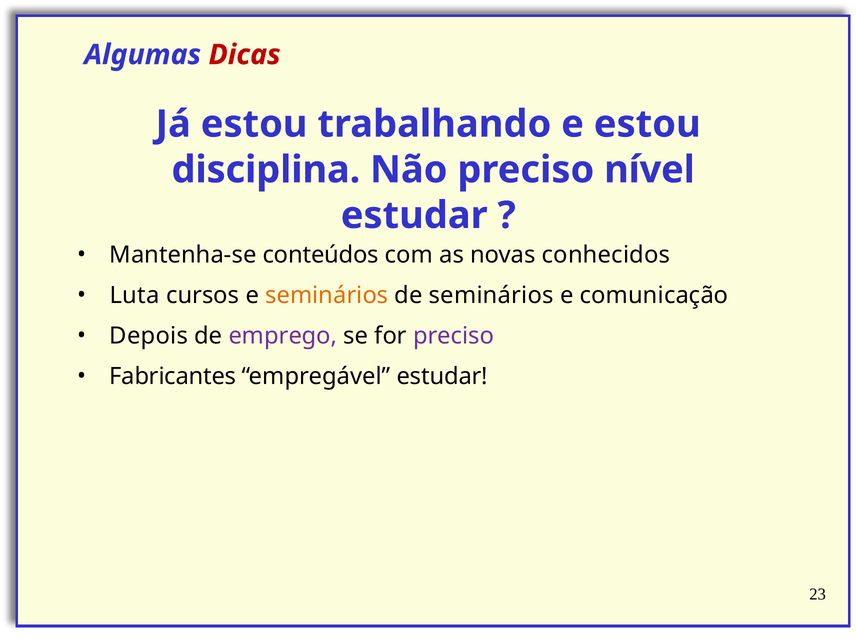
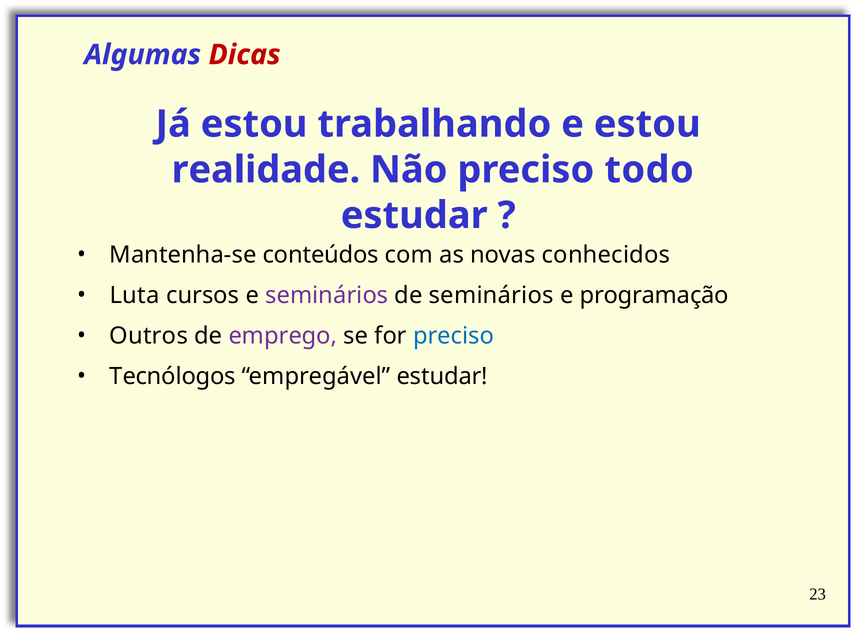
disciplina: disciplina -> realidade
nível: nível -> todo
seminários at (327, 295) colour: orange -> purple
comunicação: comunicação -> programação
Depois: Depois -> Outros
preciso at (453, 336) colour: purple -> blue
Fabricantes: Fabricantes -> Tecnólogos
